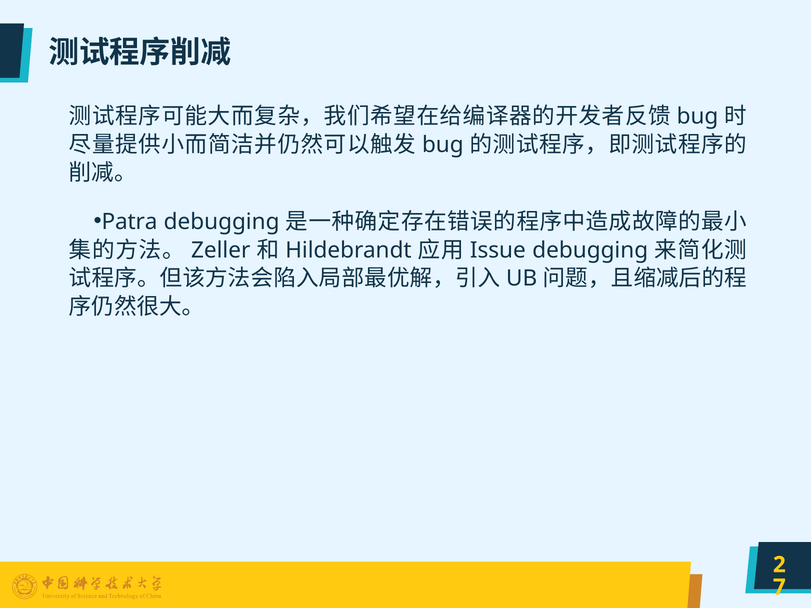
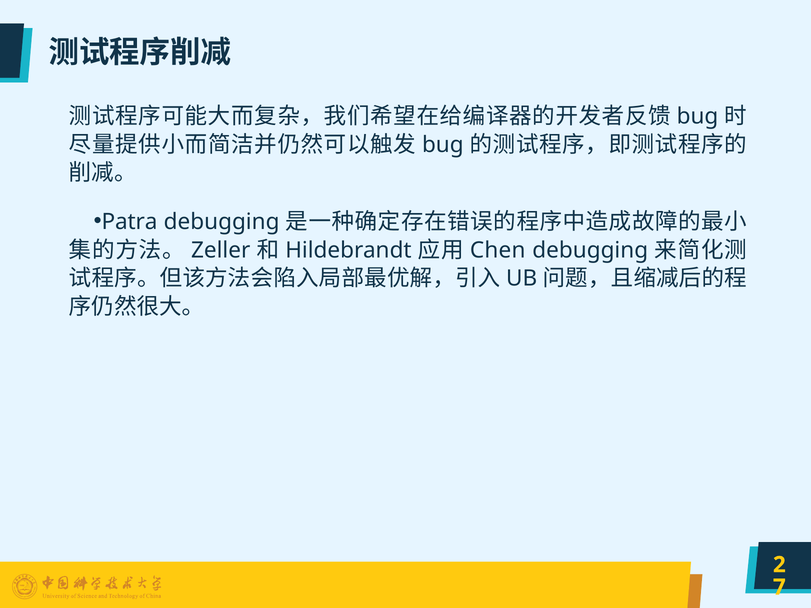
Issue: Issue -> Chen
